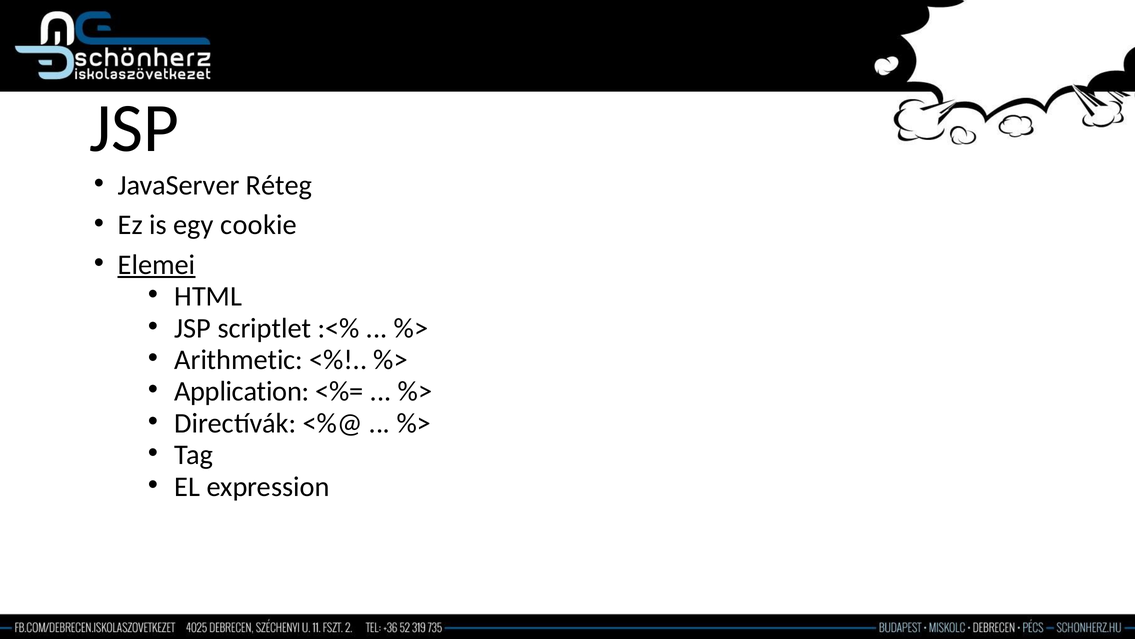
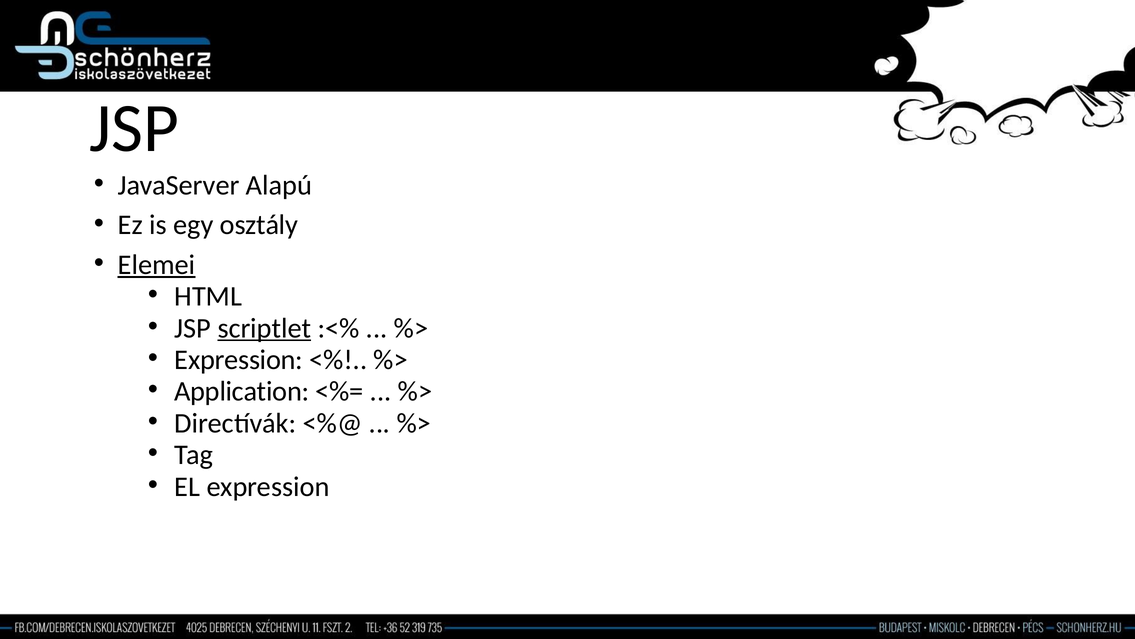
Réteg: Réteg -> Alapú
cookie: cookie -> osztály
scriptlet underline: none -> present
Arithmetic at (239, 360): Arithmetic -> Expression
